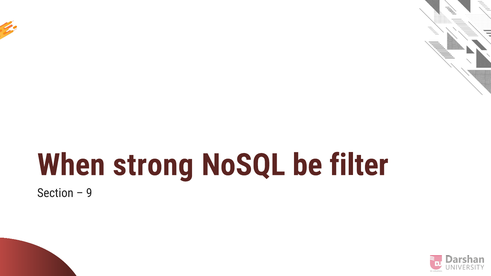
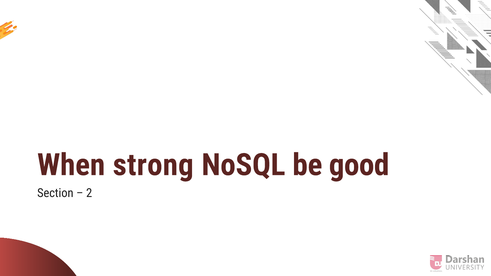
filter: filter -> good
9: 9 -> 2
